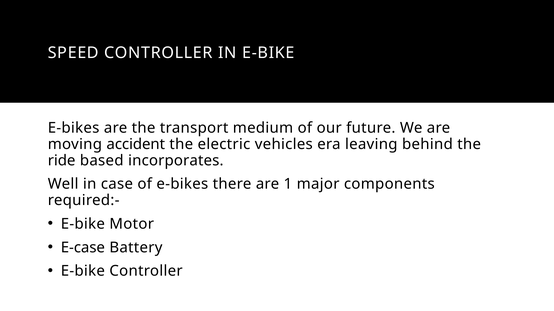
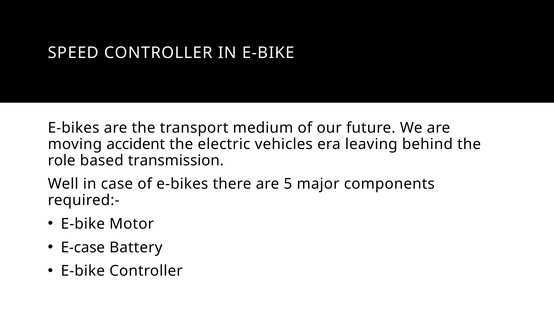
ride: ride -> role
incorporates: incorporates -> transmission
1: 1 -> 5
